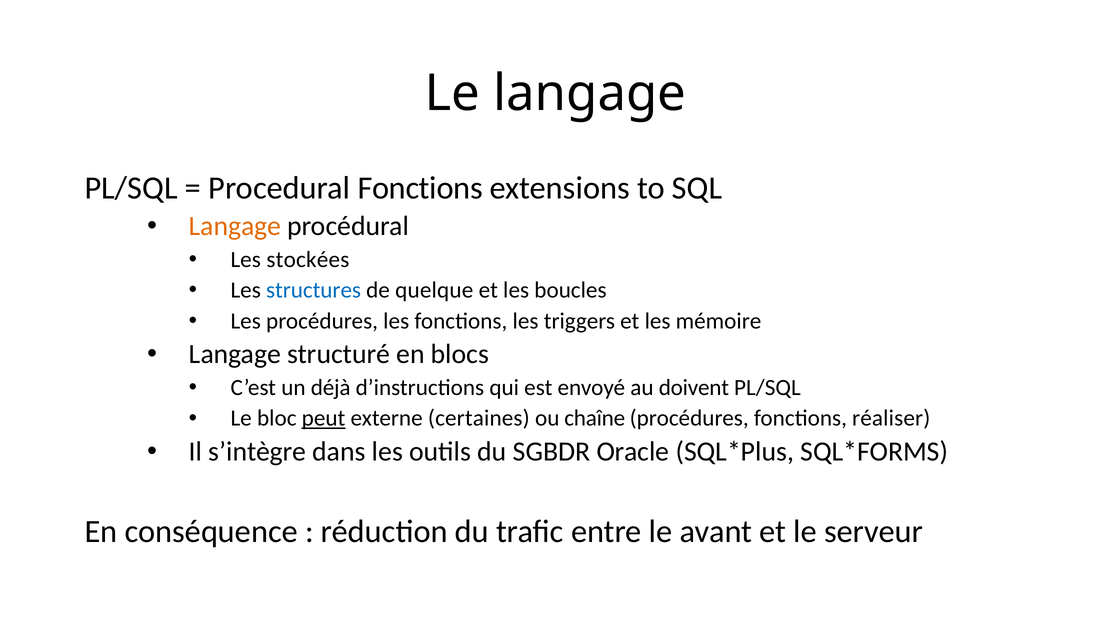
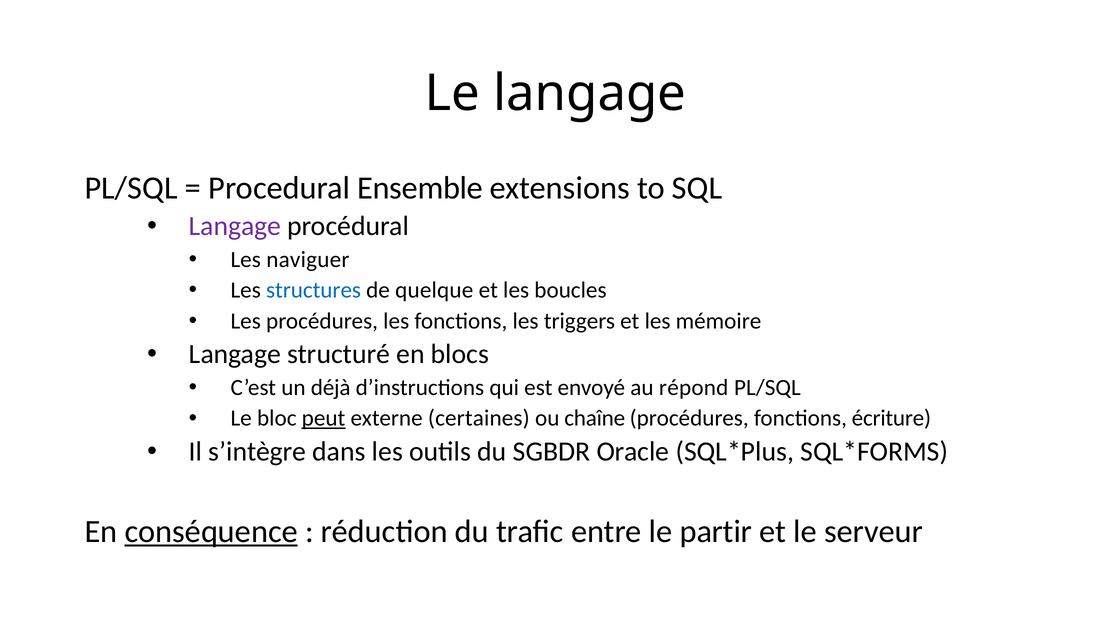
Procedural Fonctions: Fonctions -> Ensemble
Langage at (235, 226) colour: orange -> purple
stockées: stockées -> naviguer
doivent: doivent -> répond
réaliser: réaliser -> écriture
conséquence underline: none -> present
avant: avant -> partir
